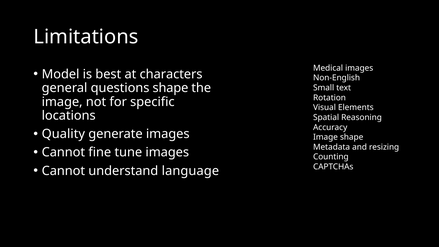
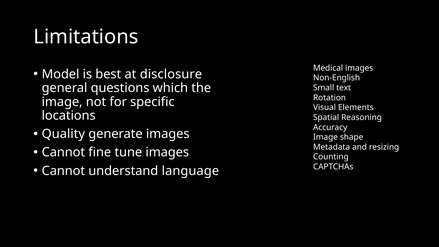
characters: characters -> disclosure
questions shape: shape -> which
